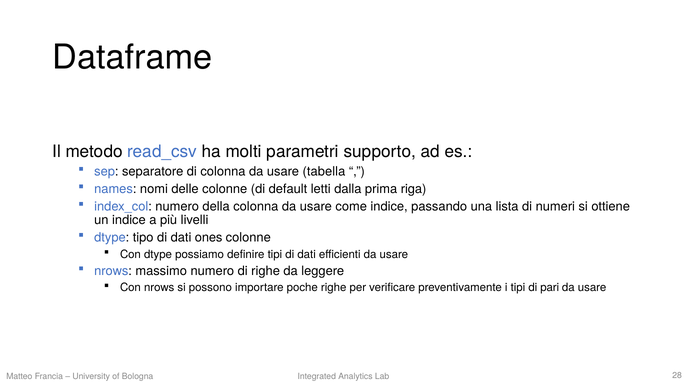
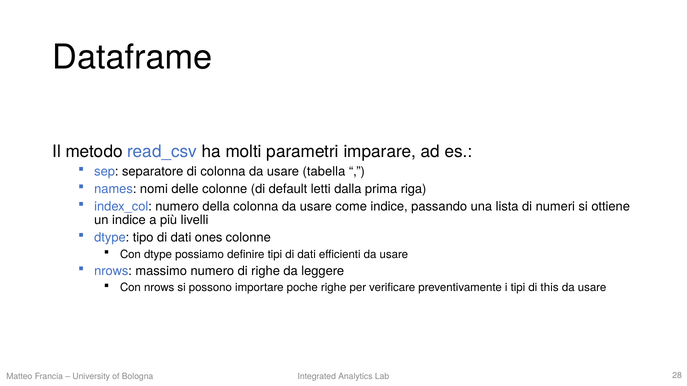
supporto: supporto -> imparare
pari: pari -> this
